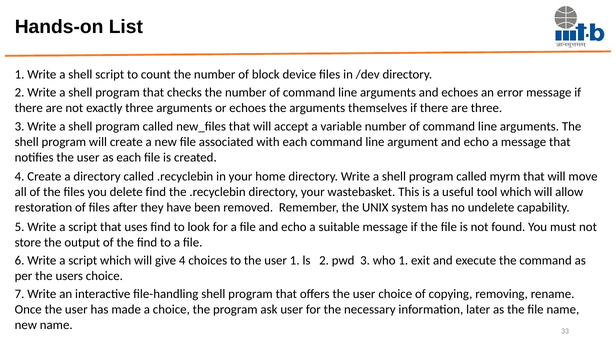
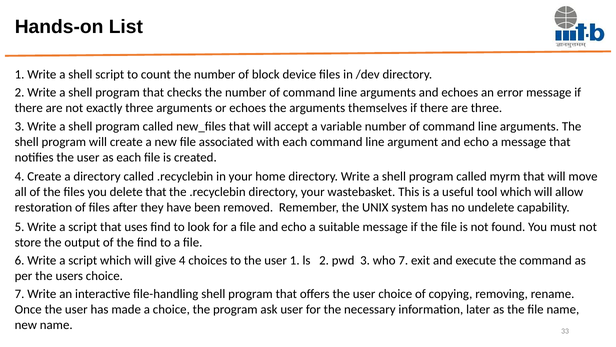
delete find: find -> that
who 1: 1 -> 7
